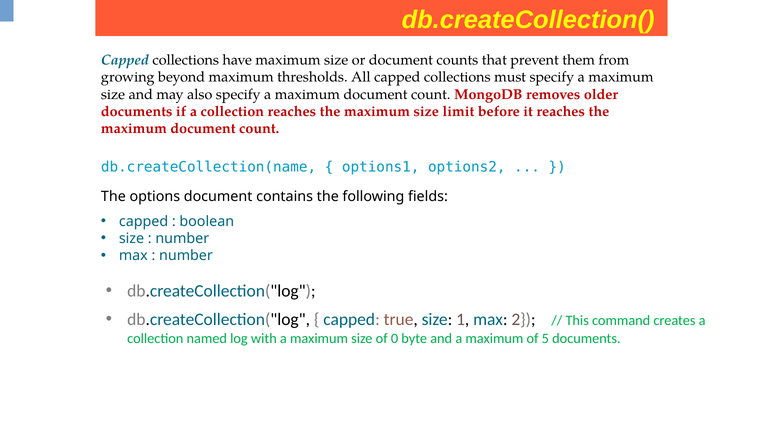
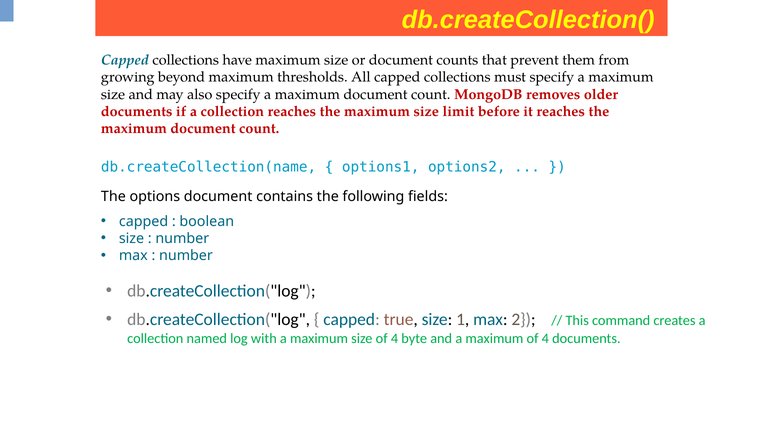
size of 0: 0 -> 4
maximum of 5: 5 -> 4
